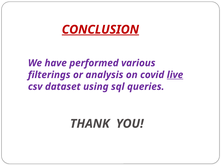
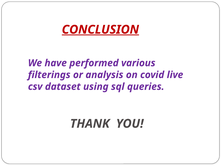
live underline: present -> none
